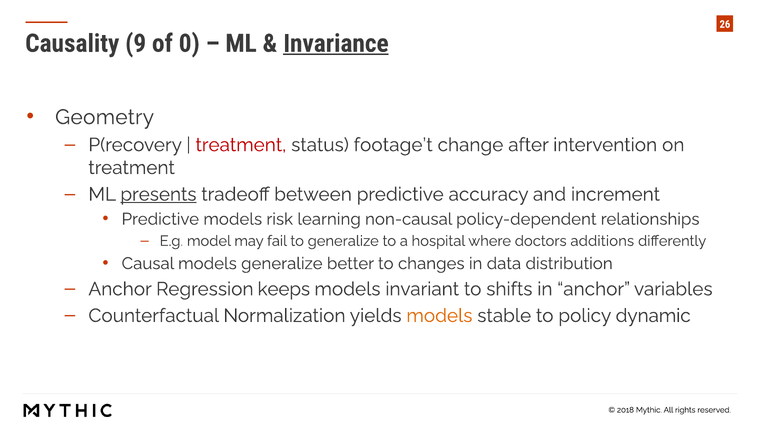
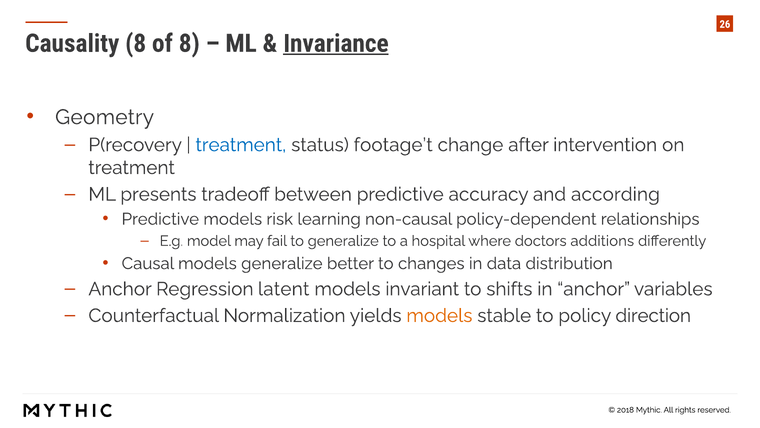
Causality 9: 9 -> 8
of 0: 0 -> 8
treatment at (241, 145) colour: red -> blue
presents underline: present -> none
increment: increment -> according
keeps: keeps -> latent
dynamic: dynamic -> direction
